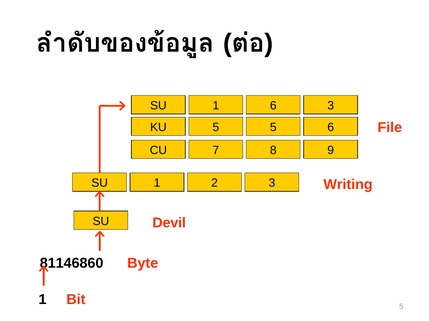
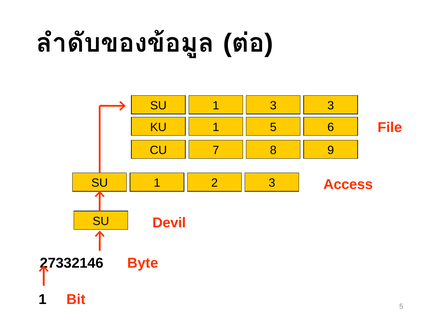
1 6: 6 -> 3
KU 5: 5 -> 1
Writing: Writing -> Access
81146860: 81146860 -> 27332146
